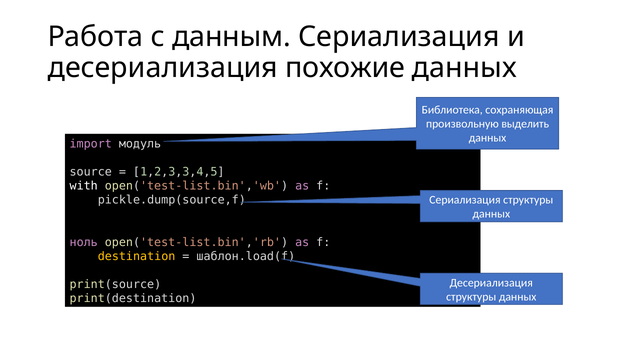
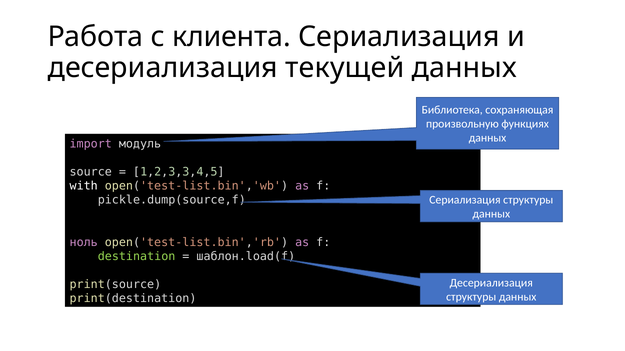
данным: данным -> клиента
похожие: похожие -> текущей
выделить: выделить -> функциях
destination colour: yellow -> light green
